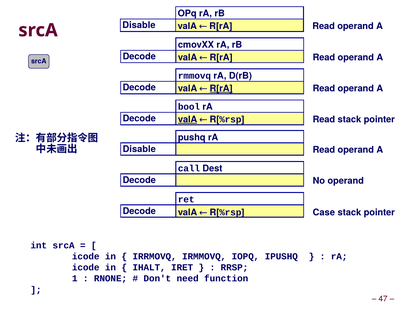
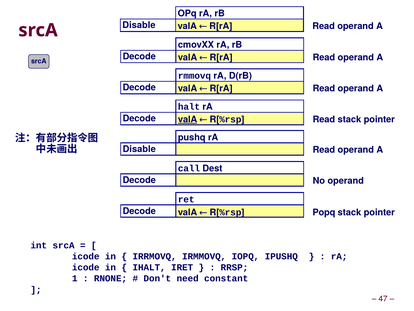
R[rA at (221, 88) underline: present -> none
bool: bool -> halt
Case: Case -> Popq
function: function -> constant
